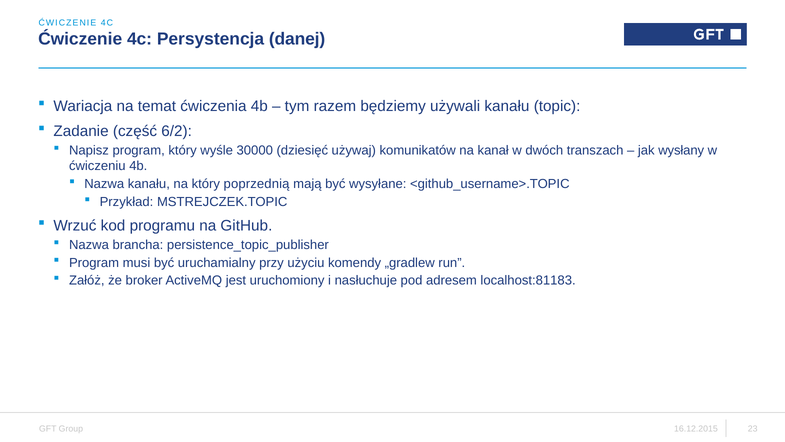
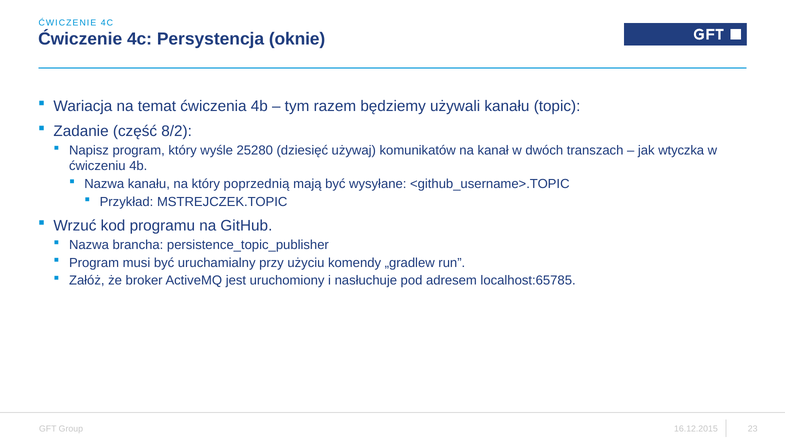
danej: danej -> oknie
6/2: 6/2 -> 8/2
30000: 30000 -> 25280
wysłany: wysłany -> wtyczka
localhost:81183: localhost:81183 -> localhost:65785
